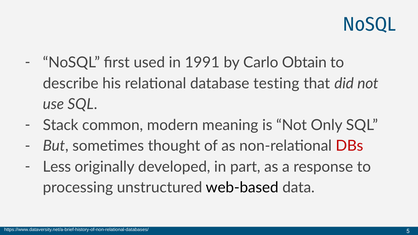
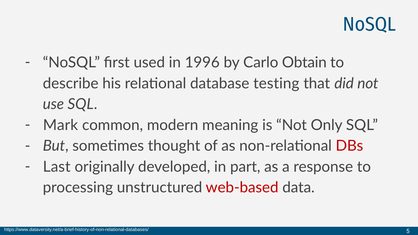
1991: 1991 -> 1996
Stack: Stack -> Mark
Less: Less -> Last
web-based colour: black -> red
